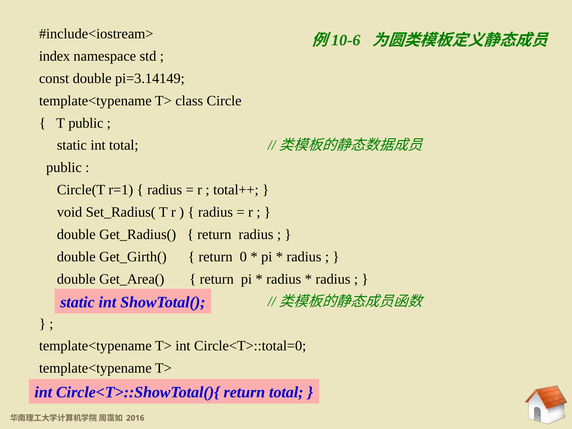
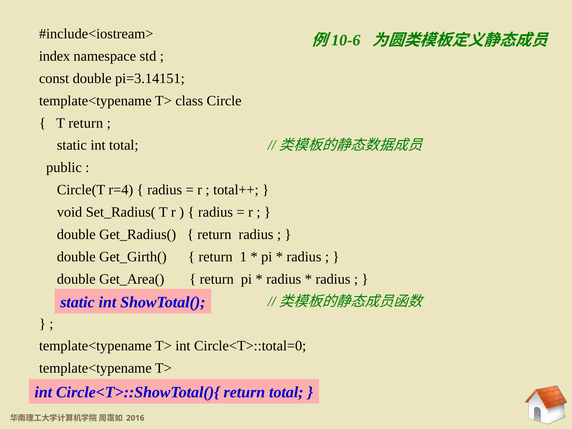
pi=3.14149: pi=3.14149 -> pi=3.14151
T public: public -> return
r=1: r=1 -> r=4
0: 0 -> 1
